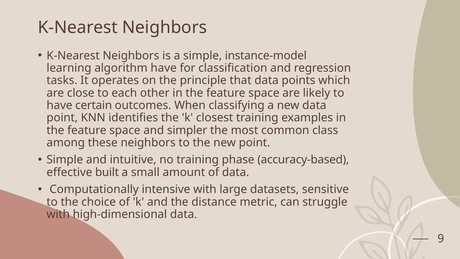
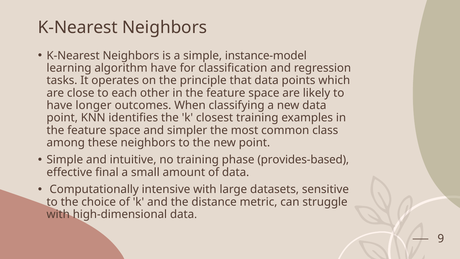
certain: certain -> longer
accuracy-based: accuracy-based -> provides-based
built: built -> final
